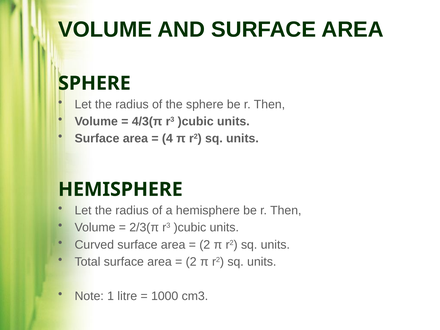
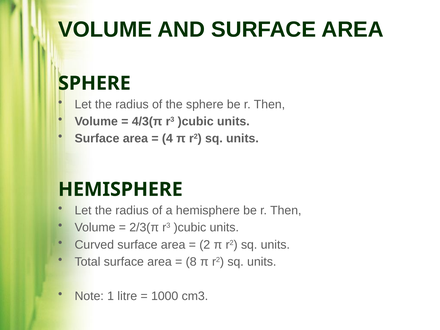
2 at (191, 262): 2 -> 8
